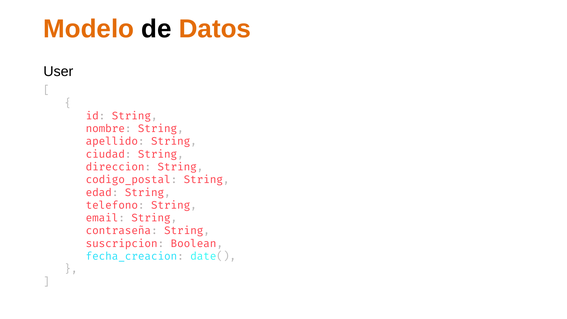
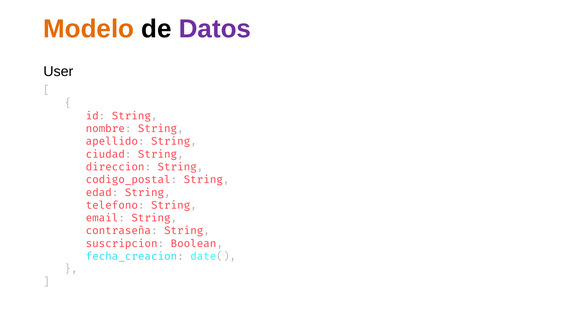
Datos colour: orange -> purple
